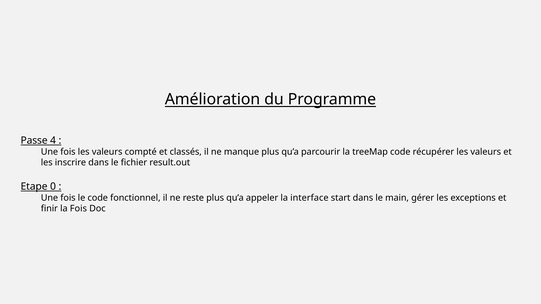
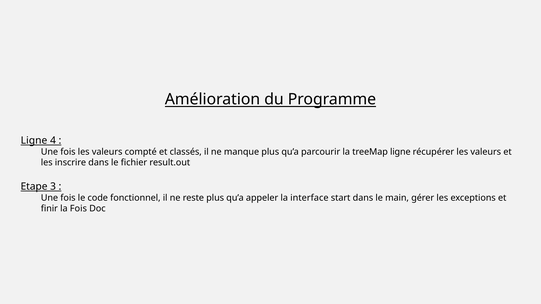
Passe at (34, 141): Passe -> Ligne
treeMap code: code -> ligne
0: 0 -> 3
